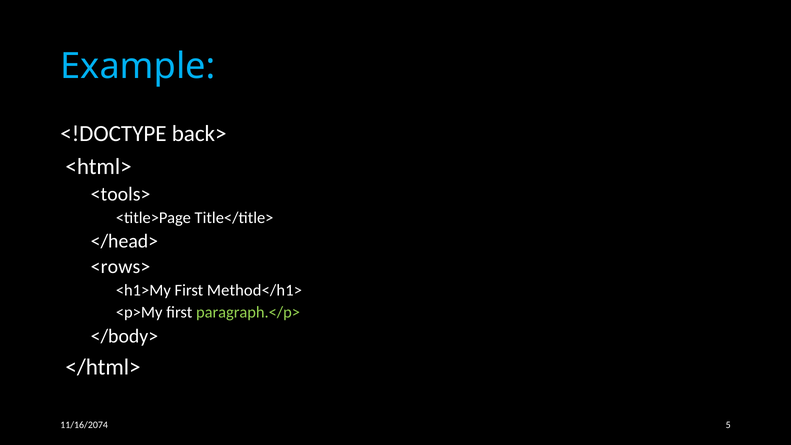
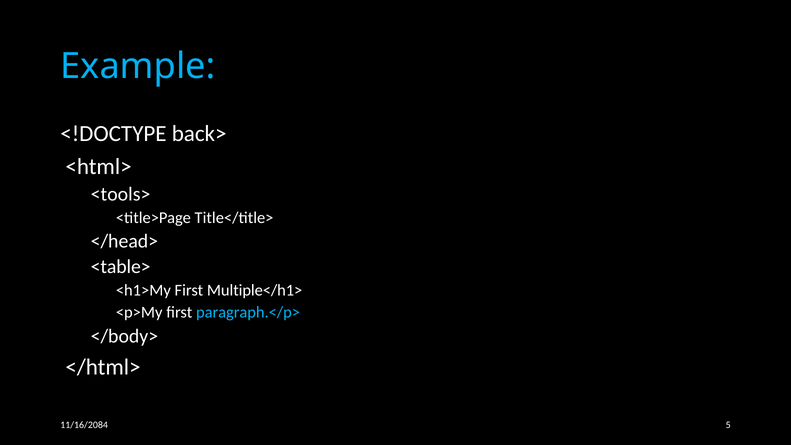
<rows>: <rows> -> <table>
Method</h1>: Method</h1> -> Multiple</h1>
paragraph.</p> colour: light green -> light blue
11/16/2074: 11/16/2074 -> 11/16/2084
